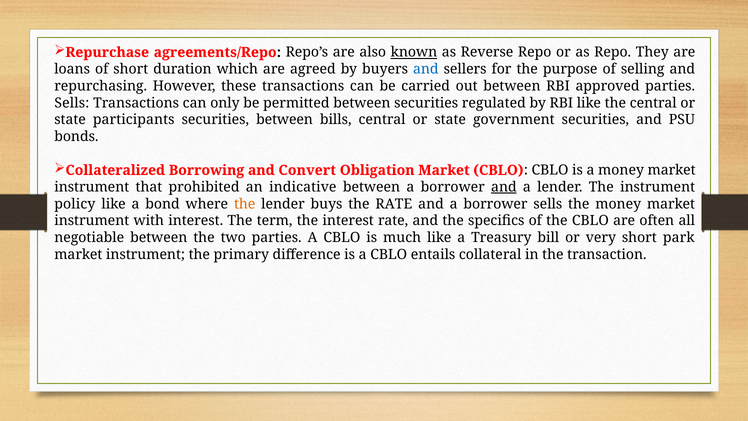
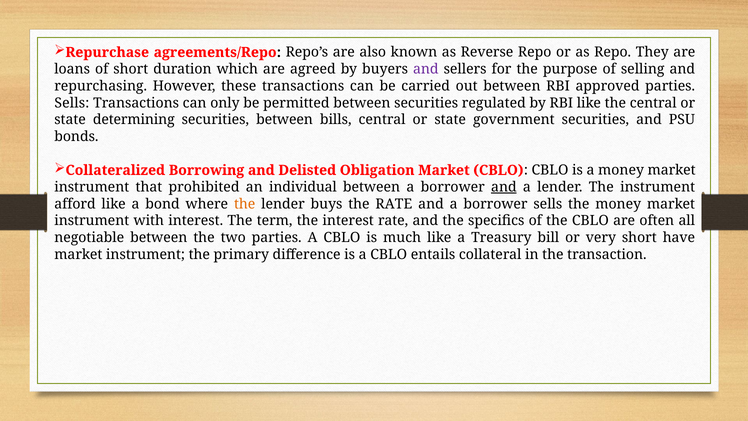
known underline: present -> none
and at (426, 69) colour: blue -> purple
participants: participants -> determining
Convert: Convert -> Delisted
indicative: indicative -> individual
policy: policy -> afford
park: park -> have
